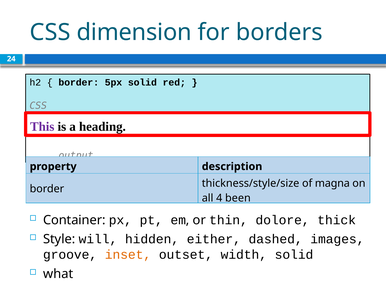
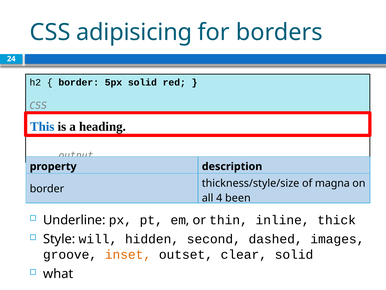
dimension: dimension -> adipisicing
This colour: purple -> blue
Container: Container -> Underline
dolore: dolore -> inline
either: either -> second
width: width -> clear
